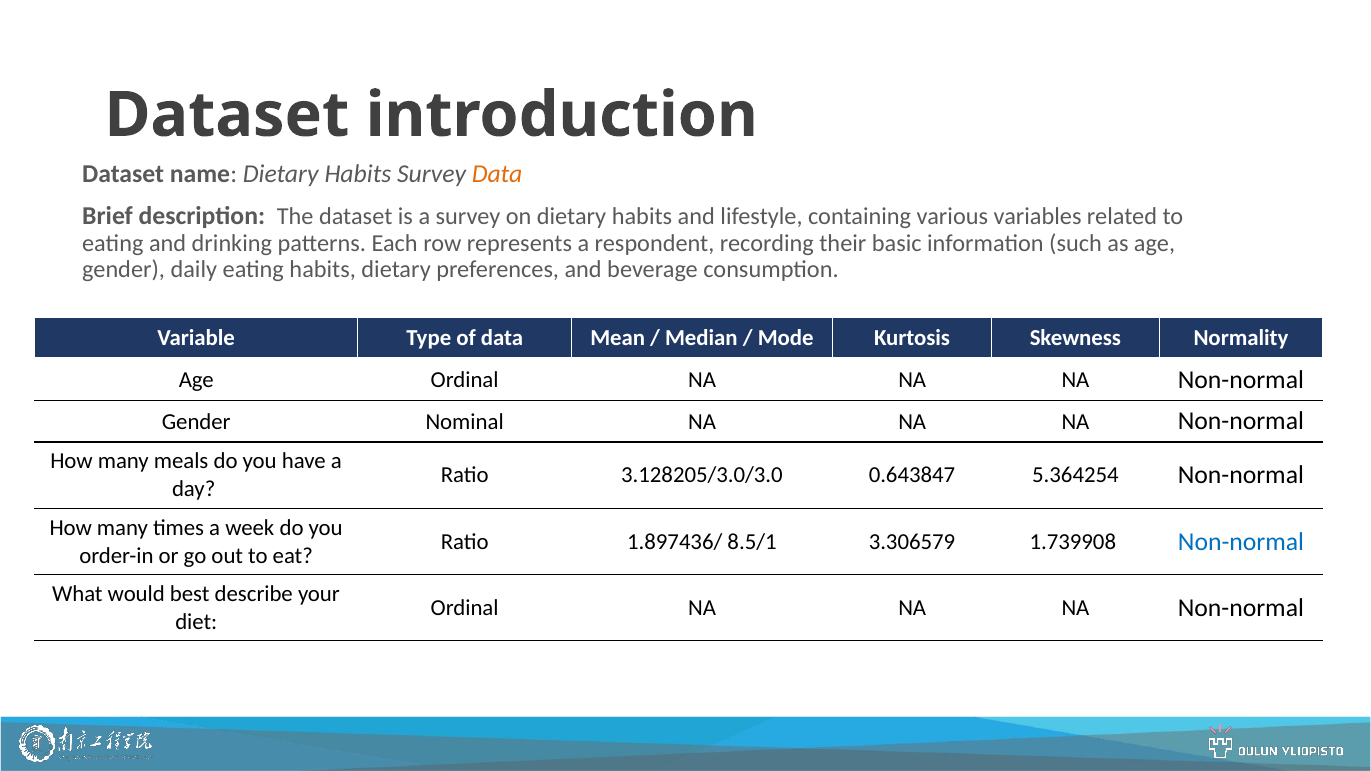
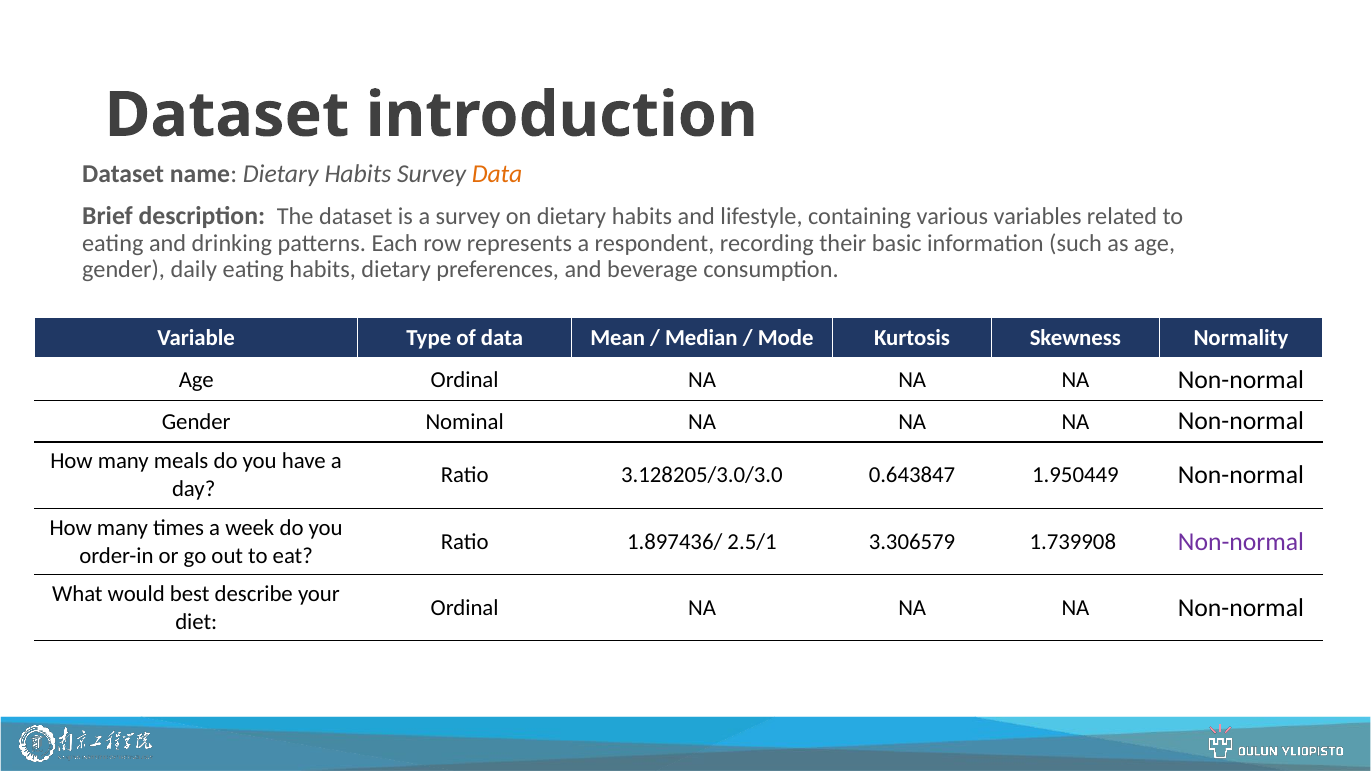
5.364254: 5.364254 -> 1.950449
8.5/1: 8.5/1 -> 2.5/1
Non-normal at (1241, 542) colour: blue -> purple
